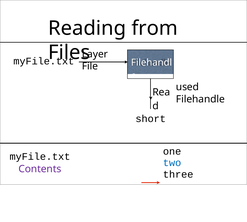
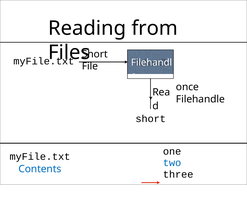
Layer at (95, 54): Layer -> Short
used: used -> once
Contents colour: purple -> blue
